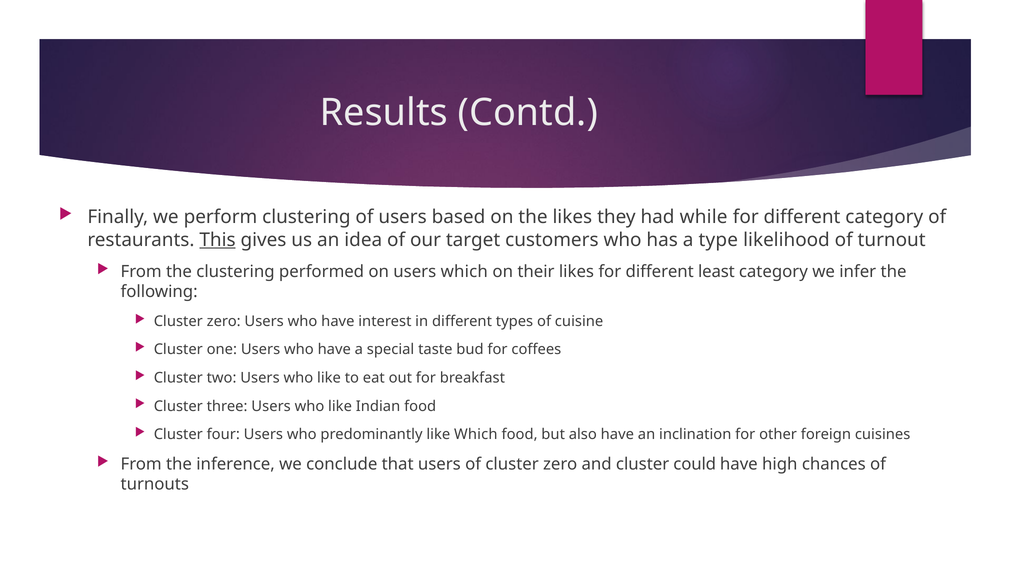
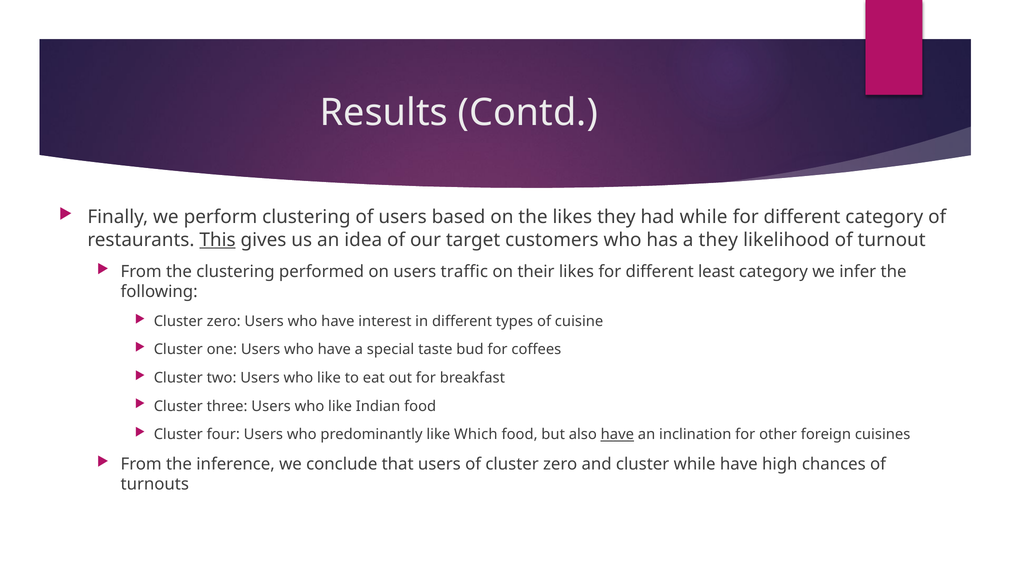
a type: type -> they
users which: which -> traffic
have at (617, 434) underline: none -> present
cluster could: could -> while
